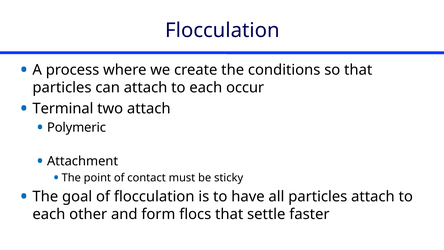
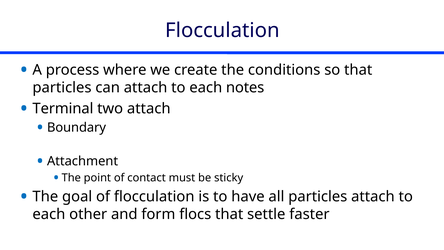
occur: occur -> notes
Polymeric: Polymeric -> Boundary
